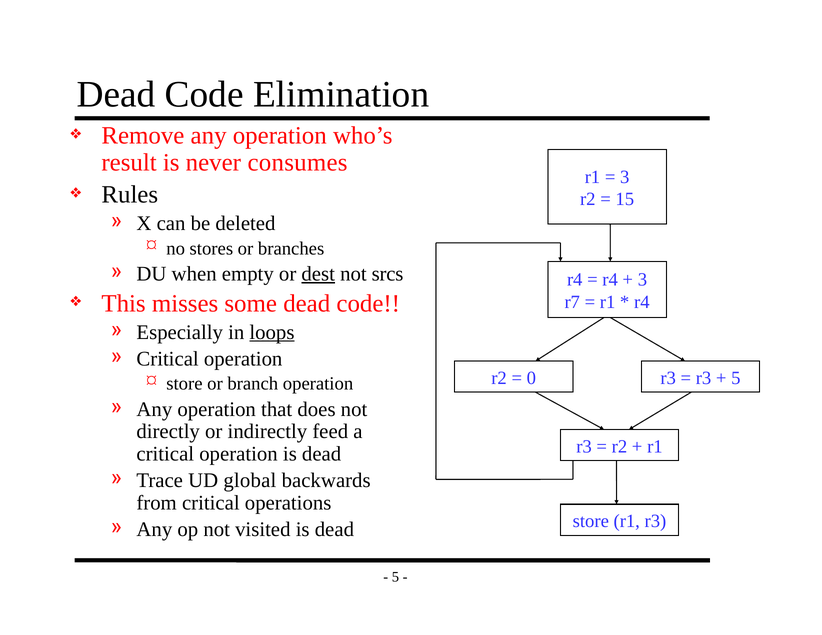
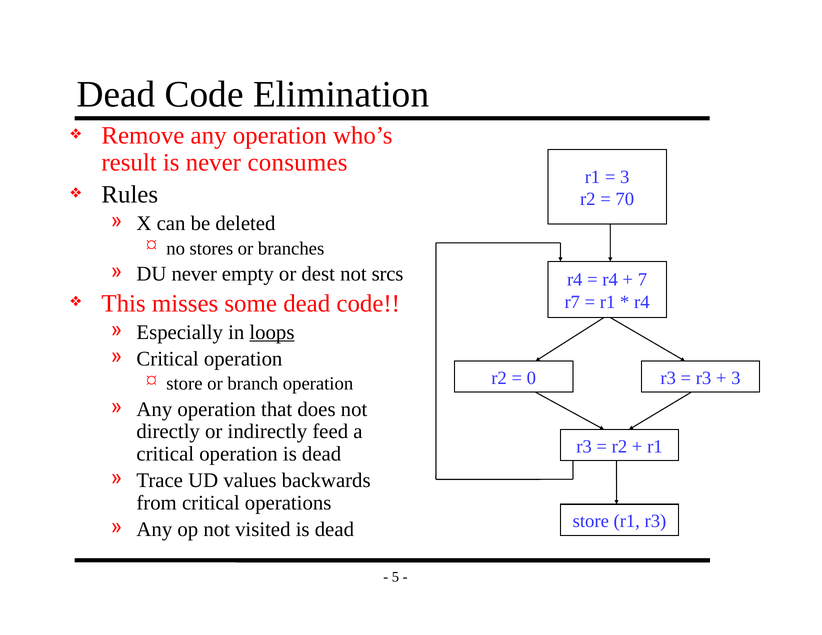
15: 15 -> 70
DU when: when -> never
dest underline: present -> none
3 at (642, 280): 3 -> 7
5 at (736, 378): 5 -> 3
global: global -> values
